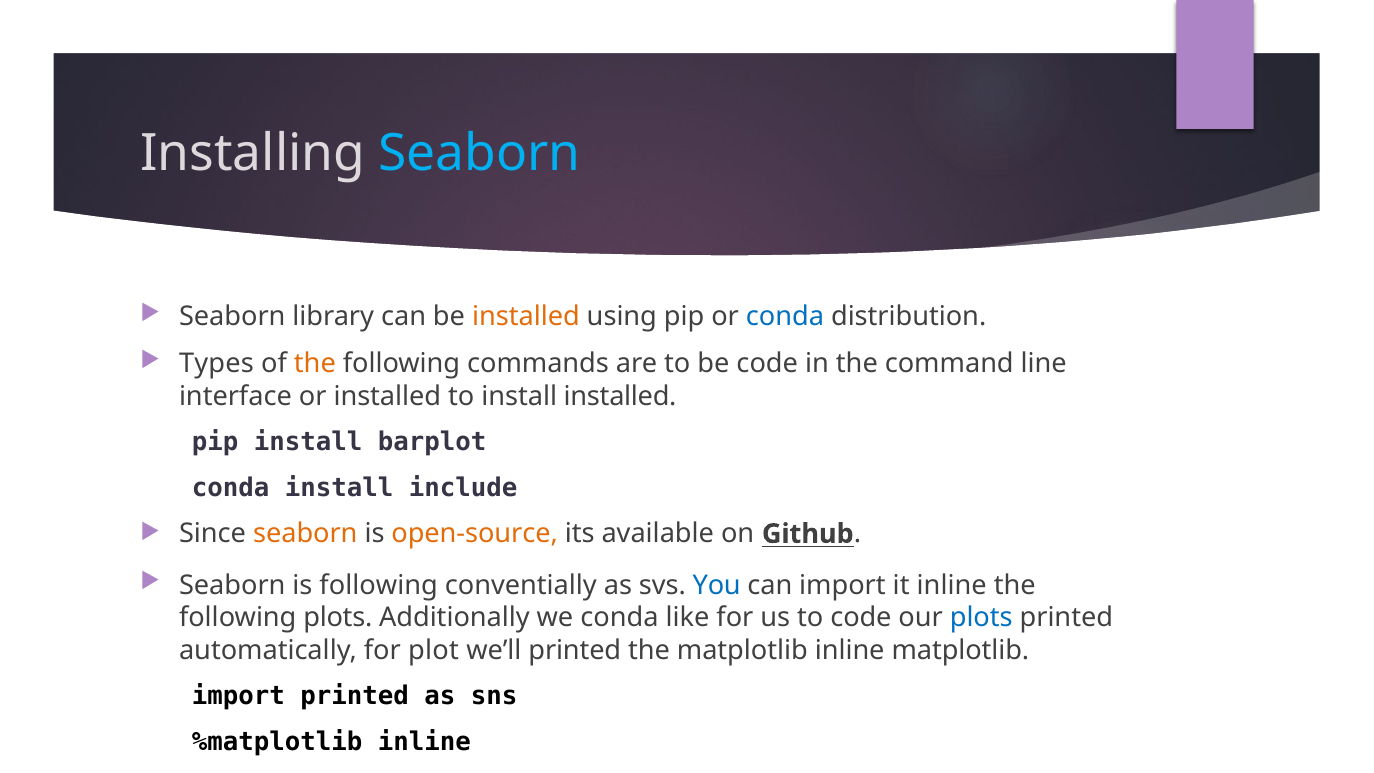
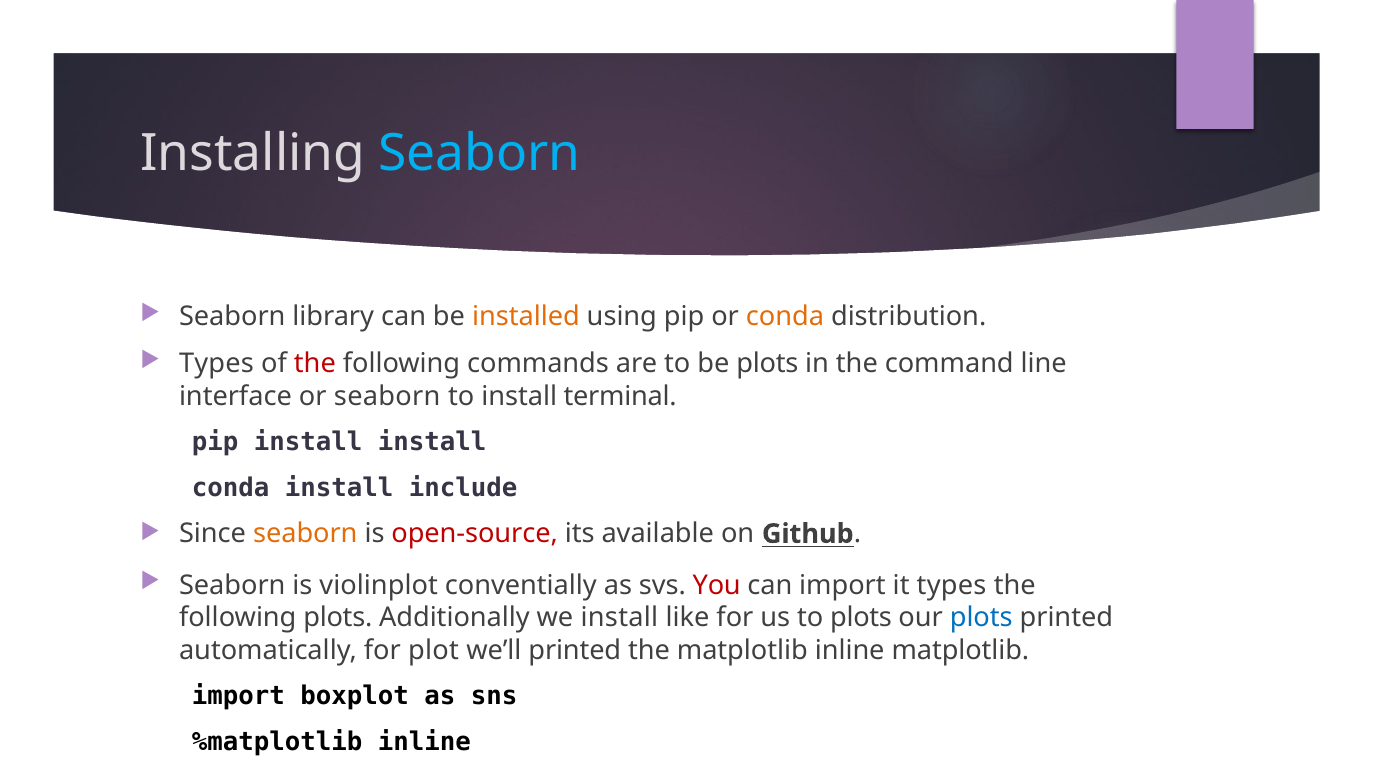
conda at (785, 317) colour: blue -> orange
the at (315, 364) colour: orange -> red
be code: code -> plots
or installed: installed -> seaborn
install installed: installed -> terminal
install barplot: barplot -> install
open-source colour: orange -> red
is following: following -> violinplot
You colour: blue -> red
it inline: inline -> types
we conda: conda -> install
to code: code -> plots
import printed: printed -> boxplot
